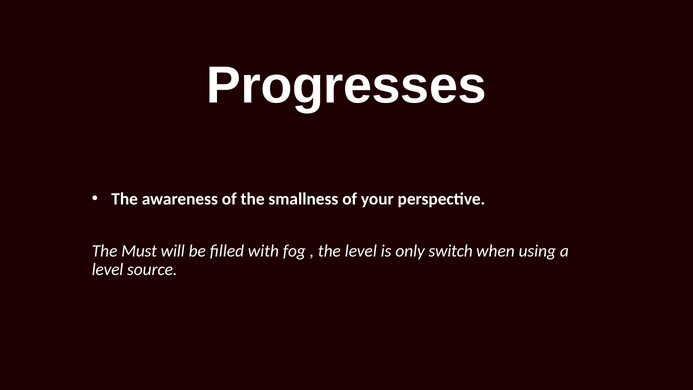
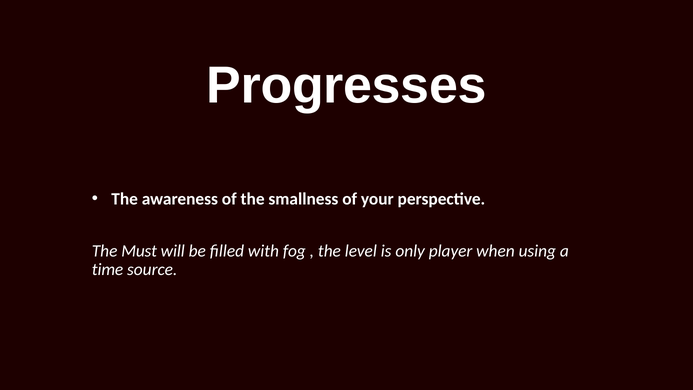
switch: switch -> player
level at (108, 269): level -> time
